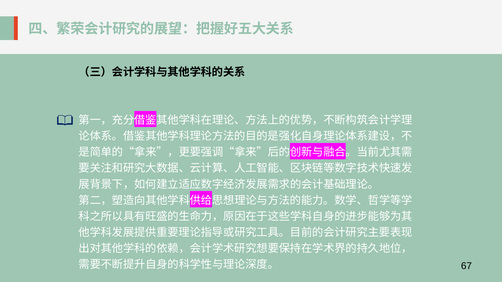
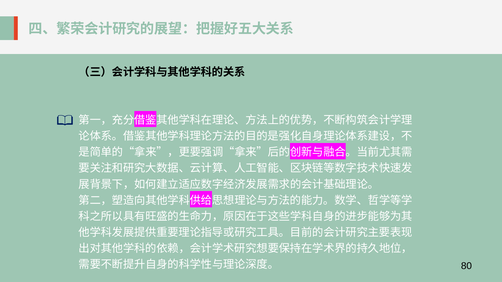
67: 67 -> 80
